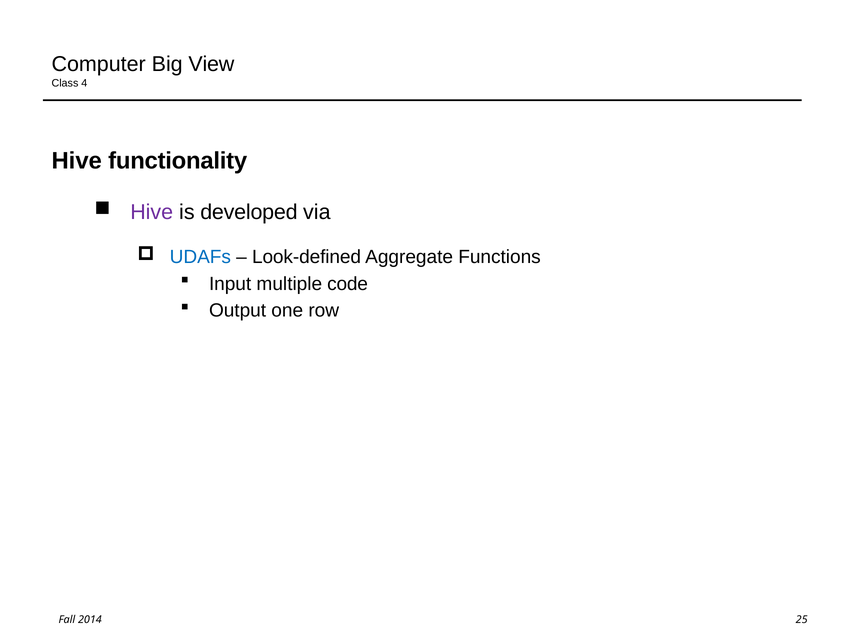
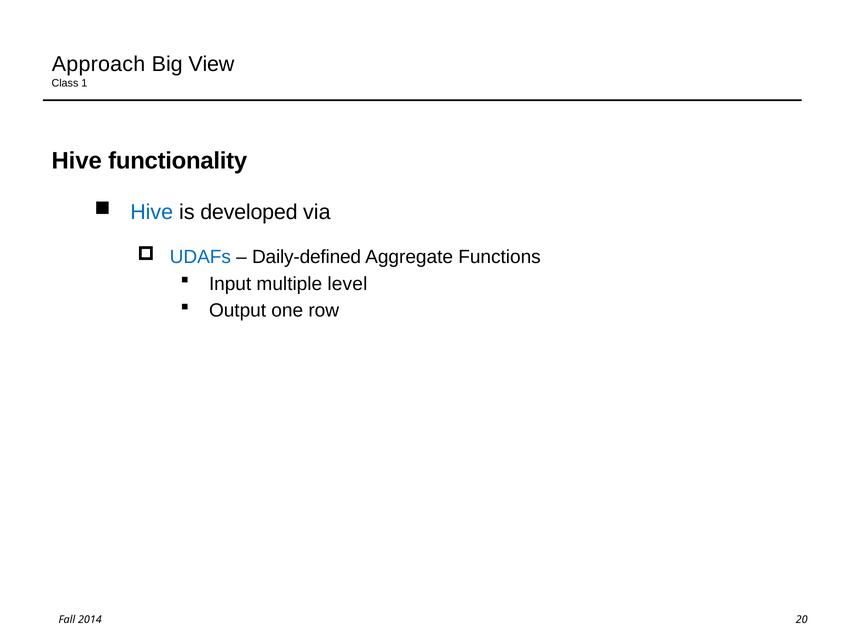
Computer: Computer -> Approach
4: 4 -> 1
Hive at (152, 212) colour: purple -> blue
Look-defined: Look-defined -> Daily-defined
code: code -> level
25: 25 -> 20
